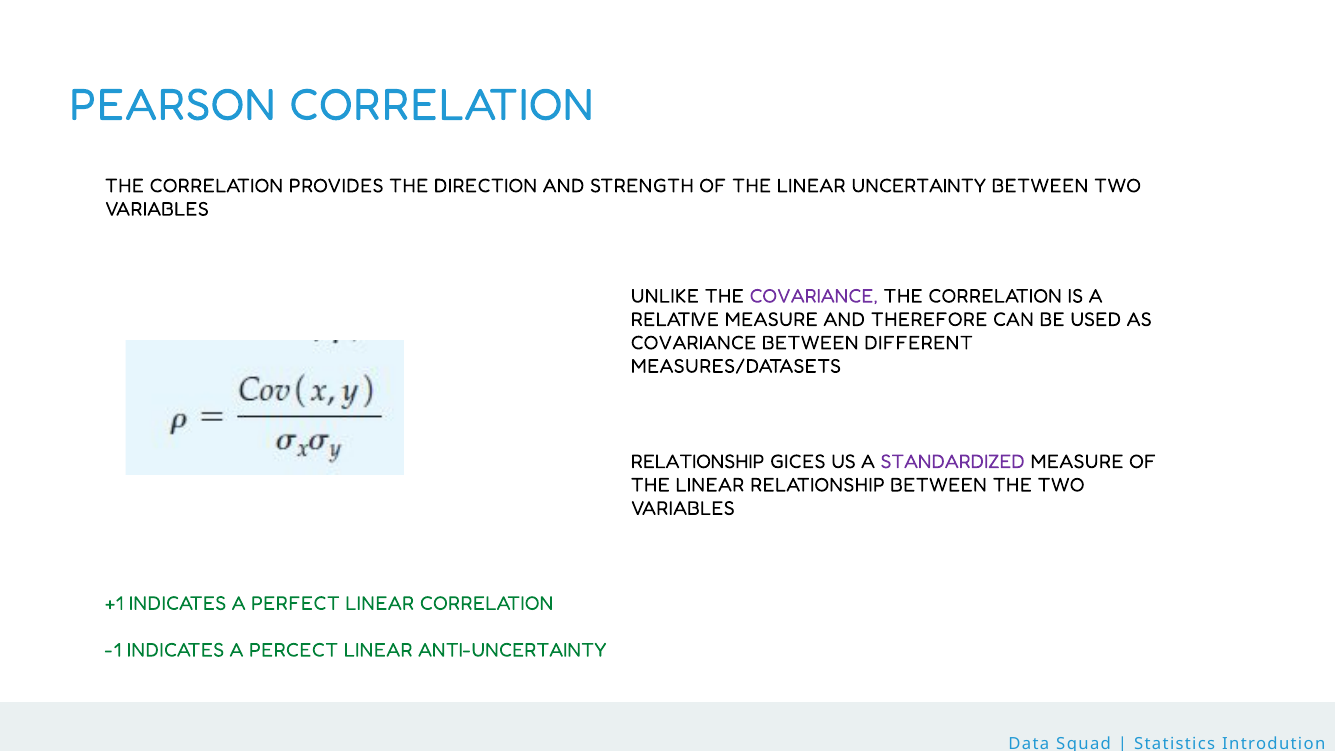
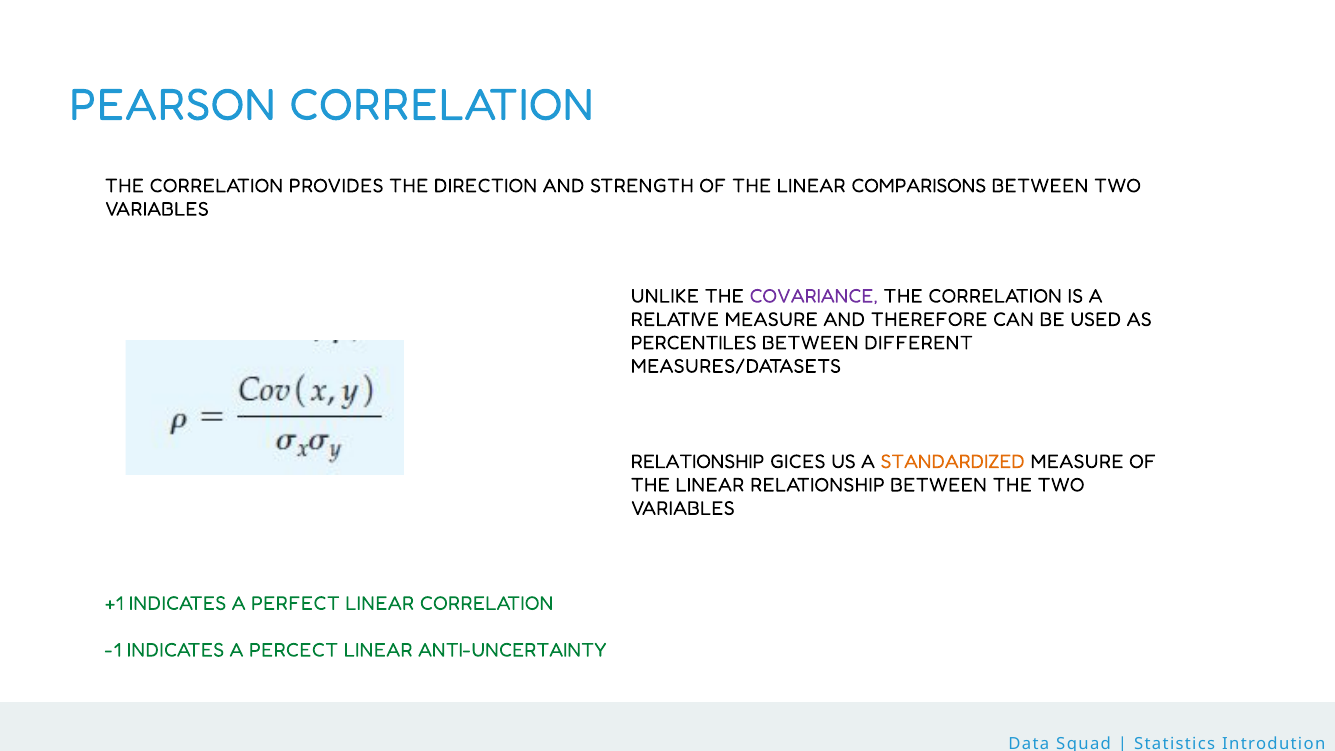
UNCERTAINTY: UNCERTAINTY -> COMPARISONS
COVARIANCE at (694, 343): COVARIANCE -> PERCENTILES
STANDARDIZED colour: purple -> orange
